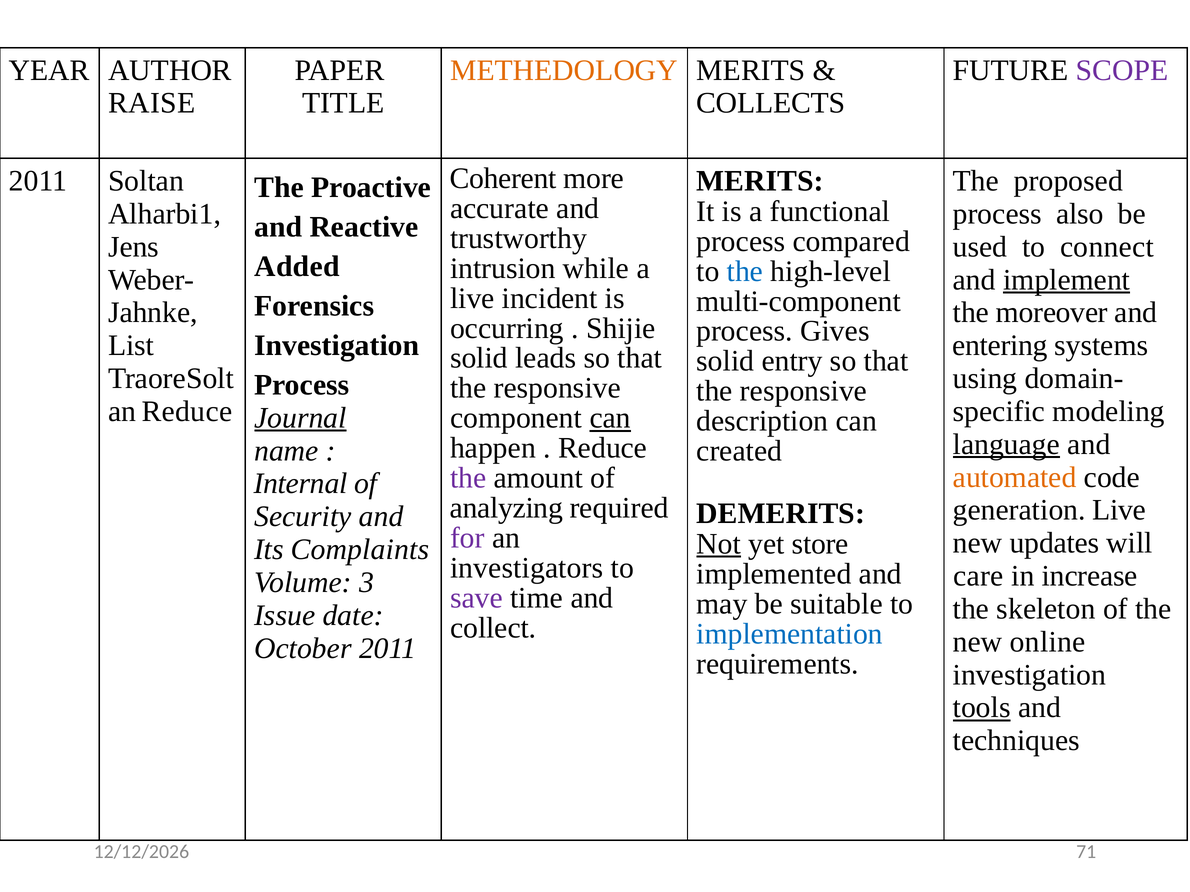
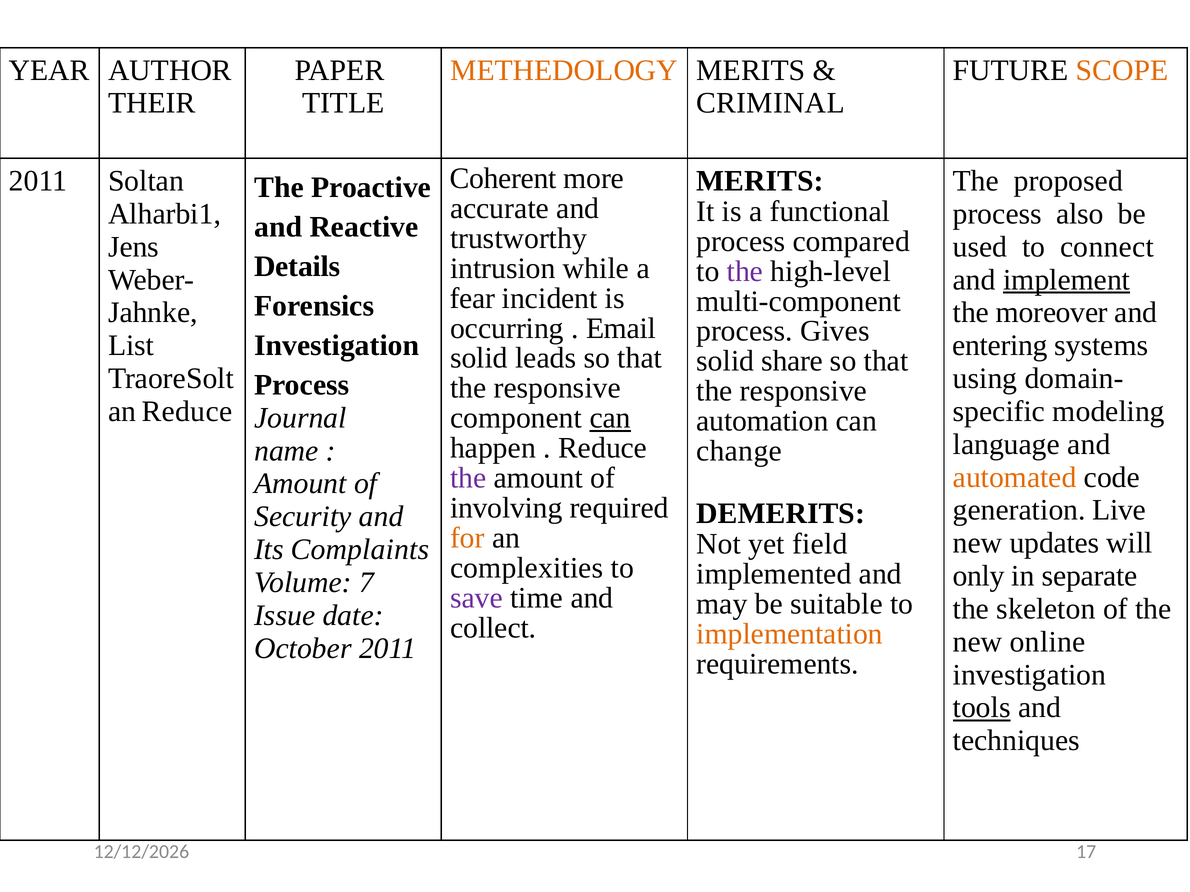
SCOPE colour: purple -> orange
RAISE: RAISE -> THEIR
COLLECTS: COLLECTS -> CRIMINAL
Added: Added -> Details
the at (745, 271) colour: blue -> purple
live at (472, 298): live -> fear
Shijie: Shijie -> Email
entry: entry -> share
Journal underline: present -> none
description: description -> automation
language underline: present -> none
created: created -> change
Internal at (301, 484): Internal -> Amount
analyzing: analyzing -> involving
for colour: purple -> orange
Not underline: present -> none
store: store -> field
investigators: investigators -> complexities
care: care -> only
increase: increase -> separate
3: 3 -> 7
implementation colour: blue -> orange
71: 71 -> 17
